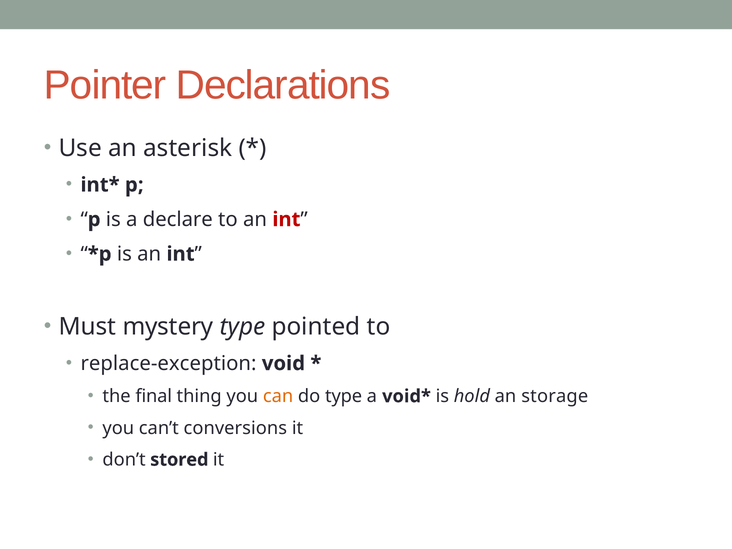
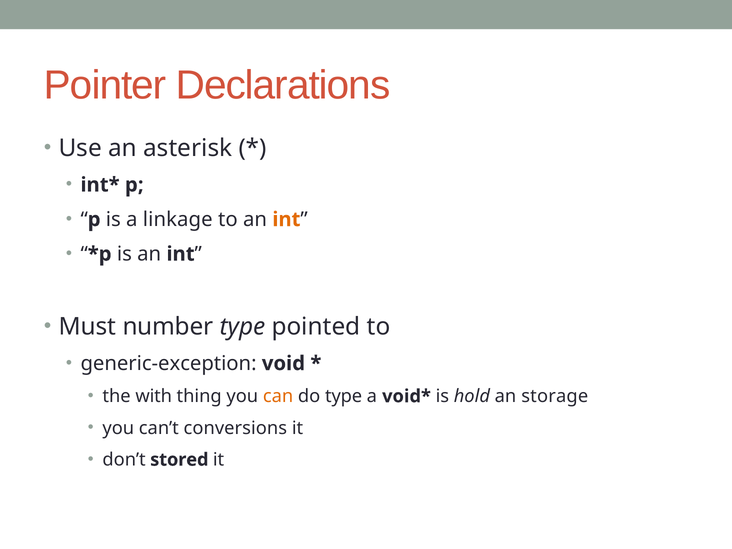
declare: declare -> linkage
int at (286, 219) colour: red -> orange
mystery: mystery -> number
replace-exception: replace-exception -> generic-exception
final: final -> with
